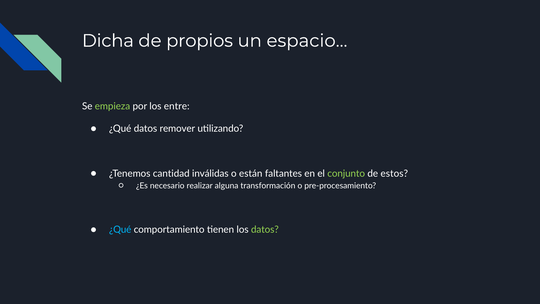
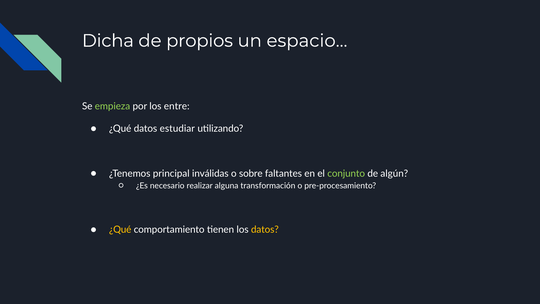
remover: remover -> estudiar
cantidad: cantidad -> principal
están: están -> sobre
estos: estos -> algún
¿Qué at (120, 230) colour: light blue -> yellow
datos at (265, 230) colour: light green -> yellow
